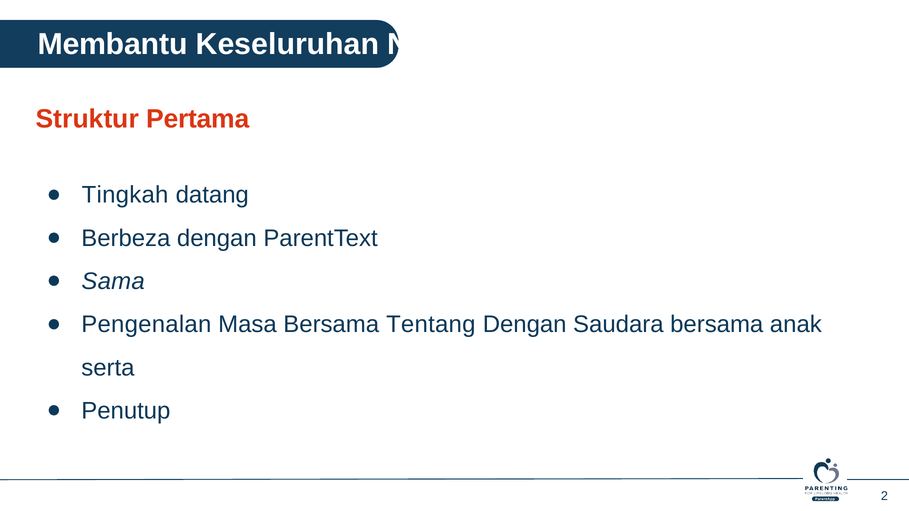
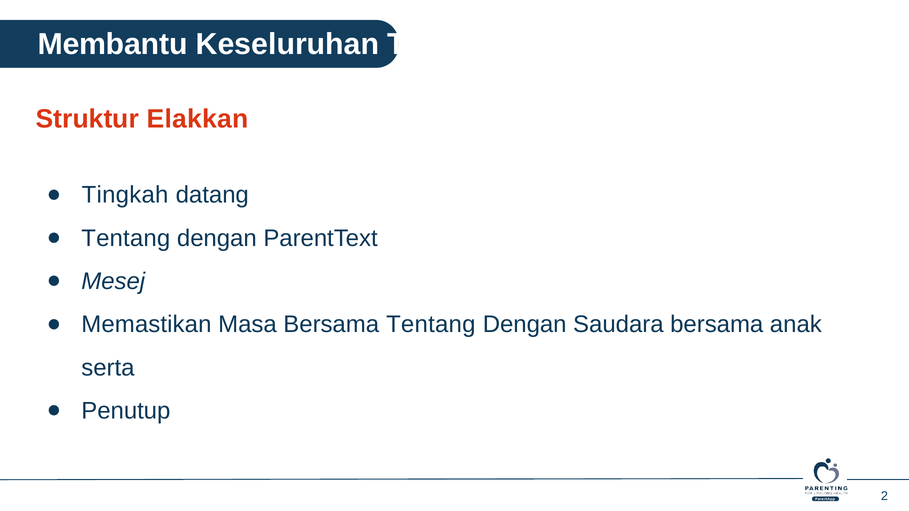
Nilai: Nilai -> Taip
Pertama: Pertama -> Elakkan
Berbeza at (126, 238): Berbeza -> Tentang
Sama: Sama -> Mesej
Pengenalan: Pengenalan -> Memastikan
